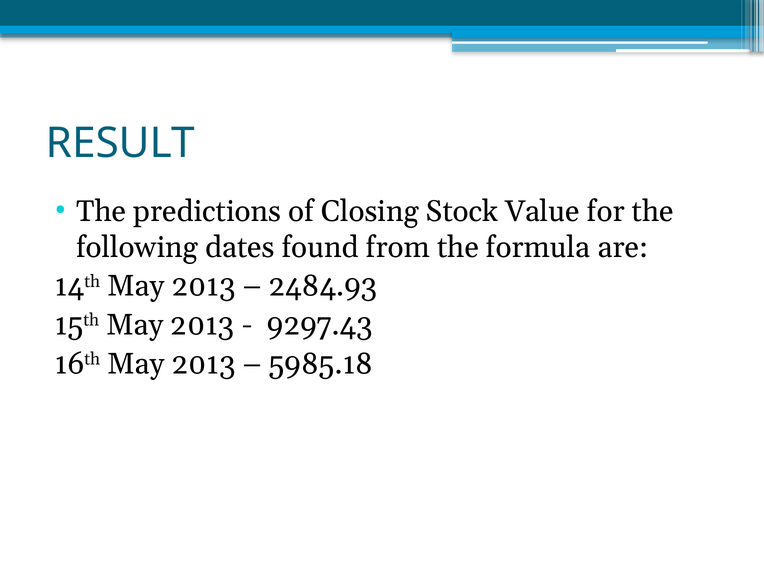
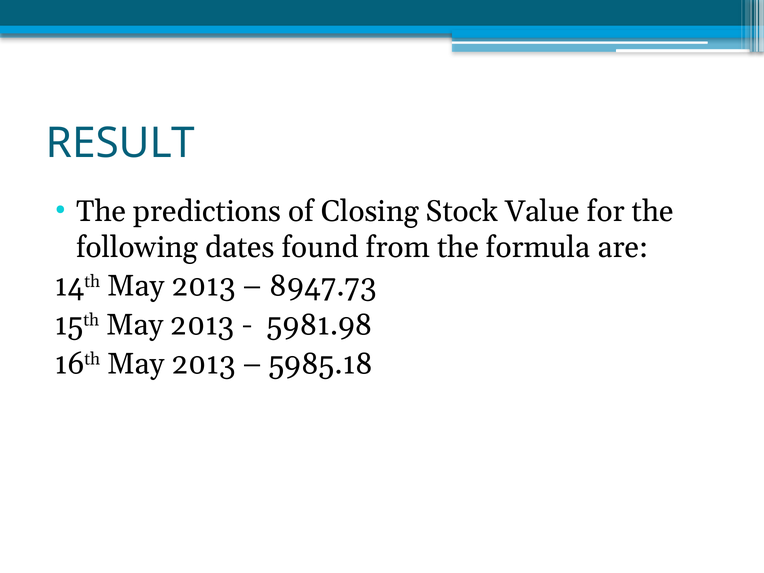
2484.93: 2484.93 -> 8947.73
9297.43: 9297.43 -> 5981.98
